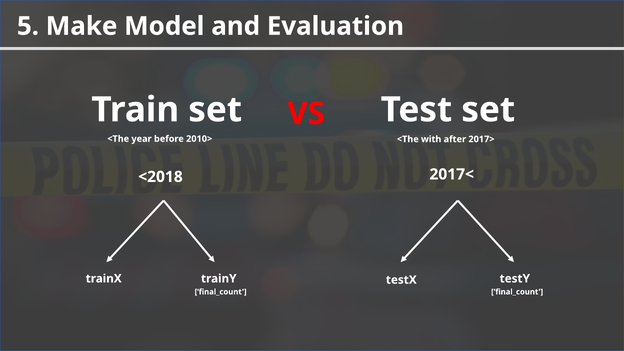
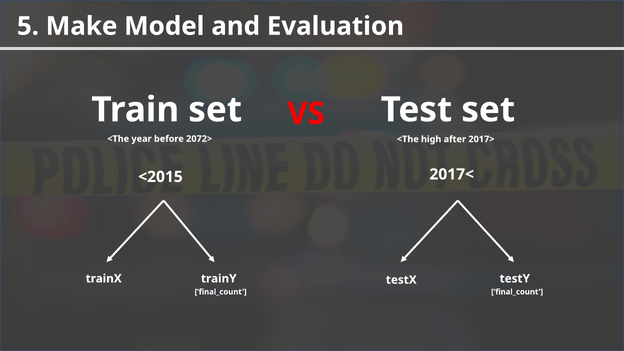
2010>: 2010> -> 2072>
with: with -> high
<2018: <2018 -> <2015
